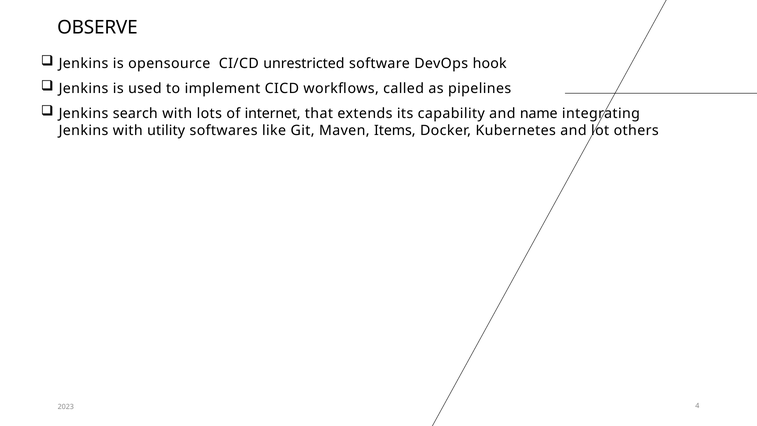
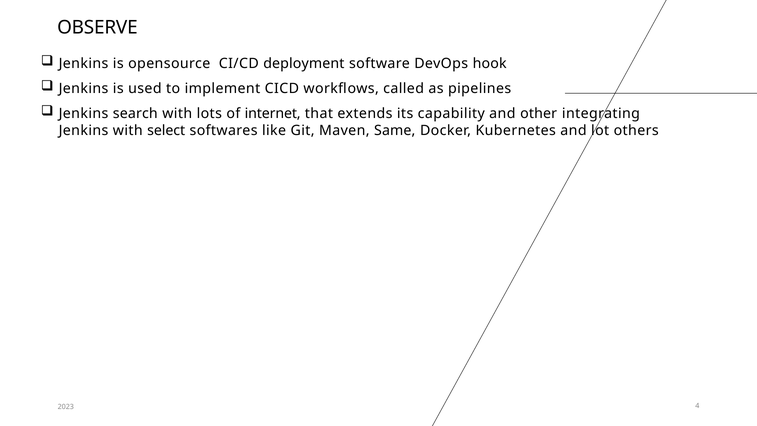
unrestricted: unrestricted -> deployment
name: name -> other
utility: utility -> select
Items: Items -> Same
